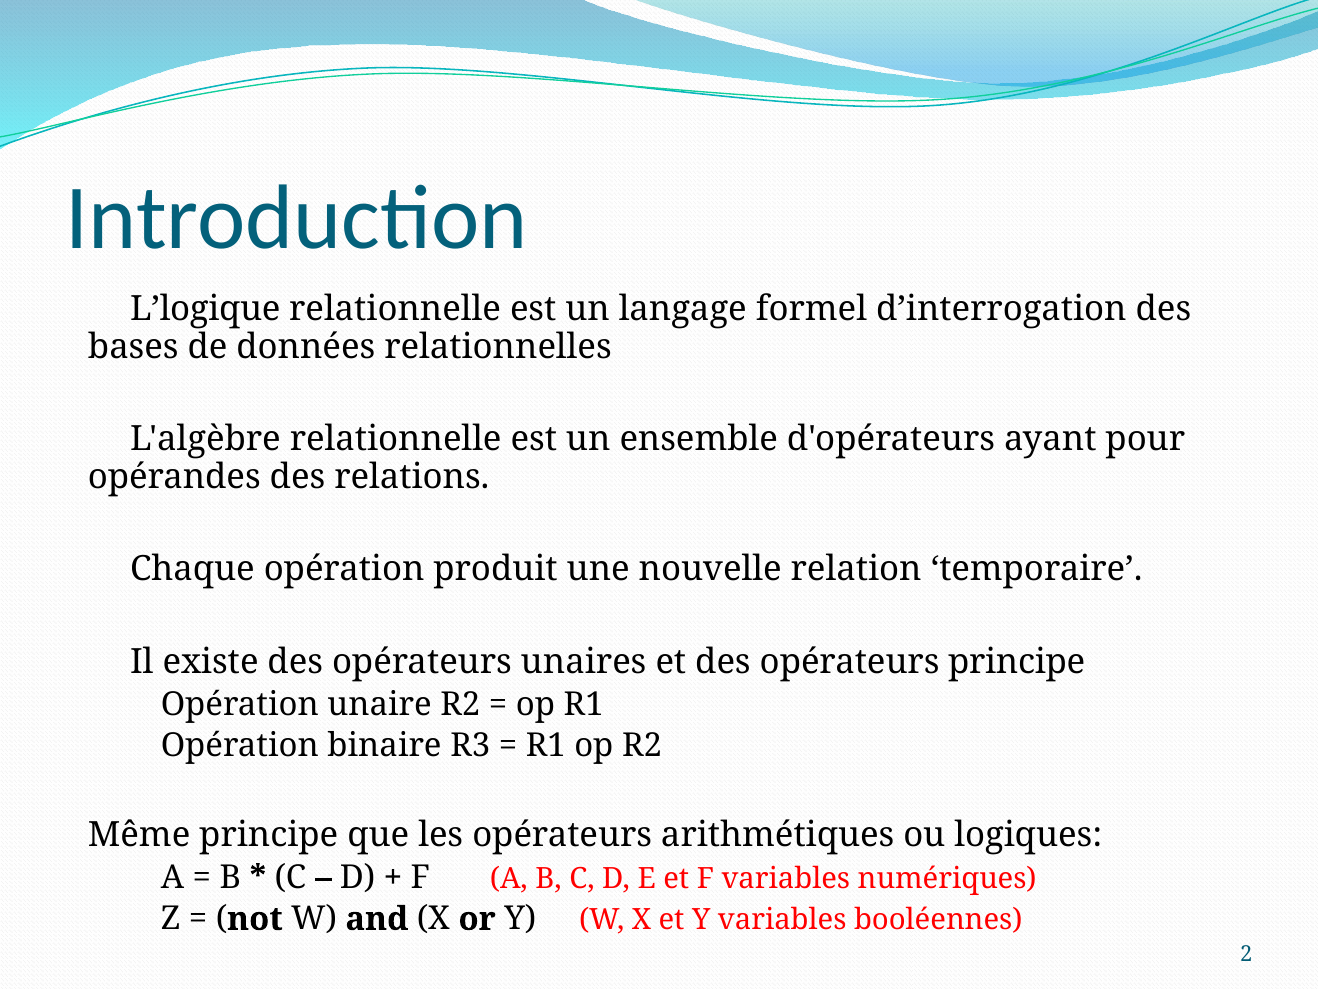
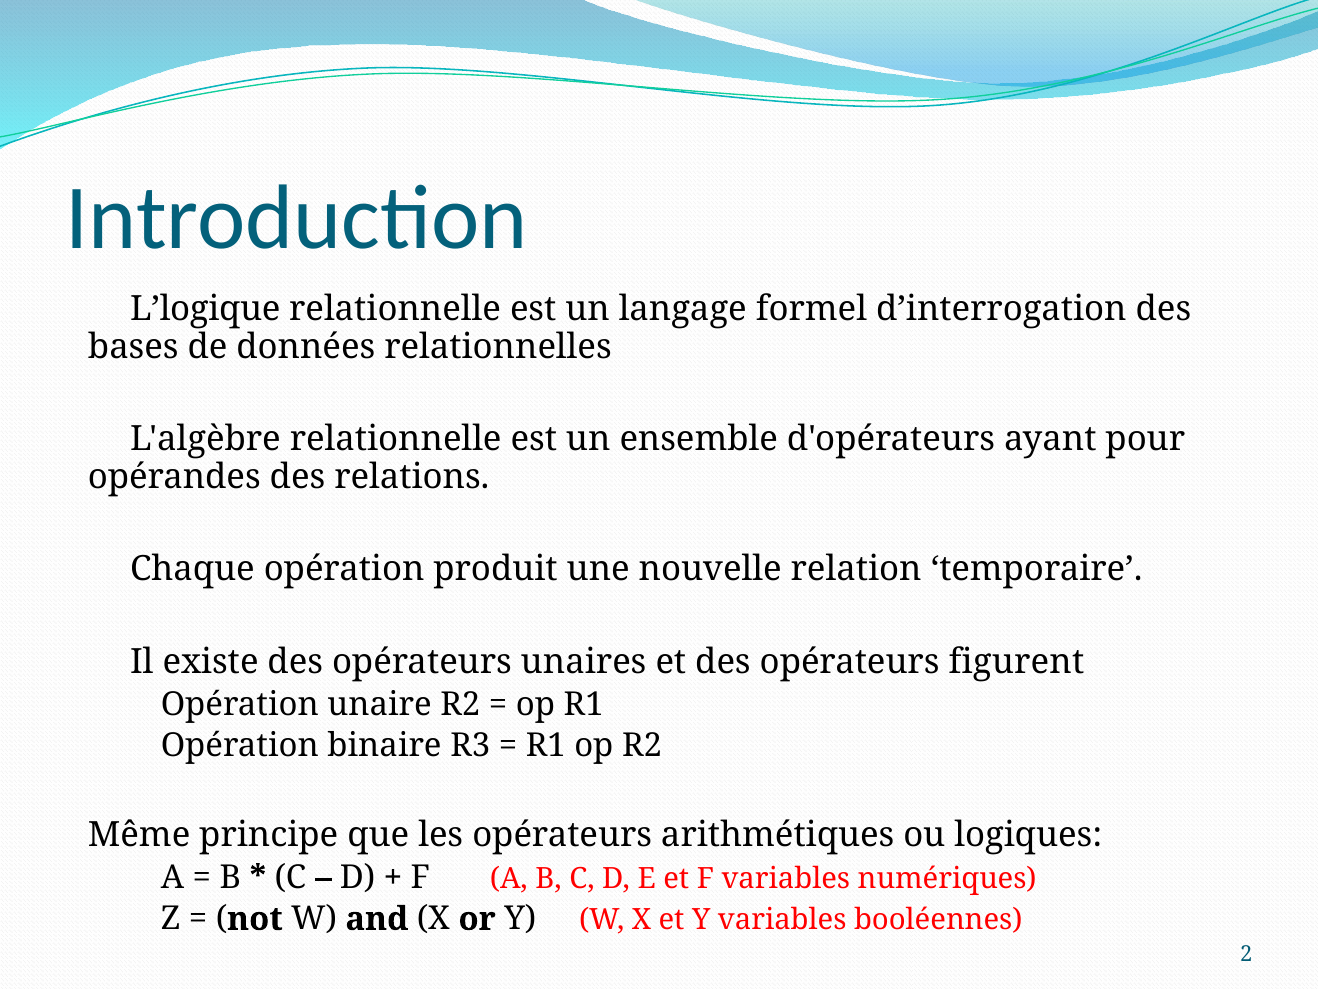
opérateurs principe: principe -> figurent
